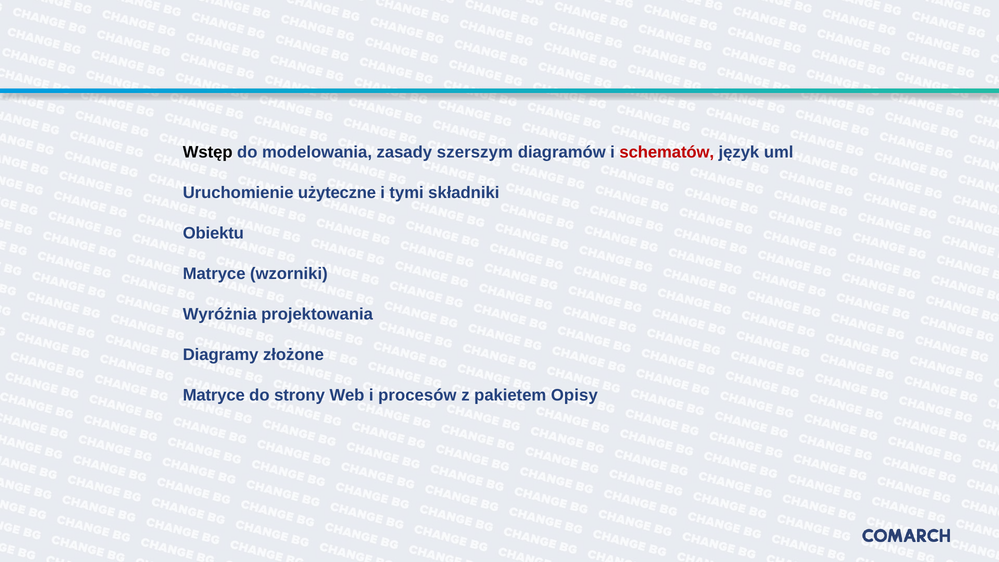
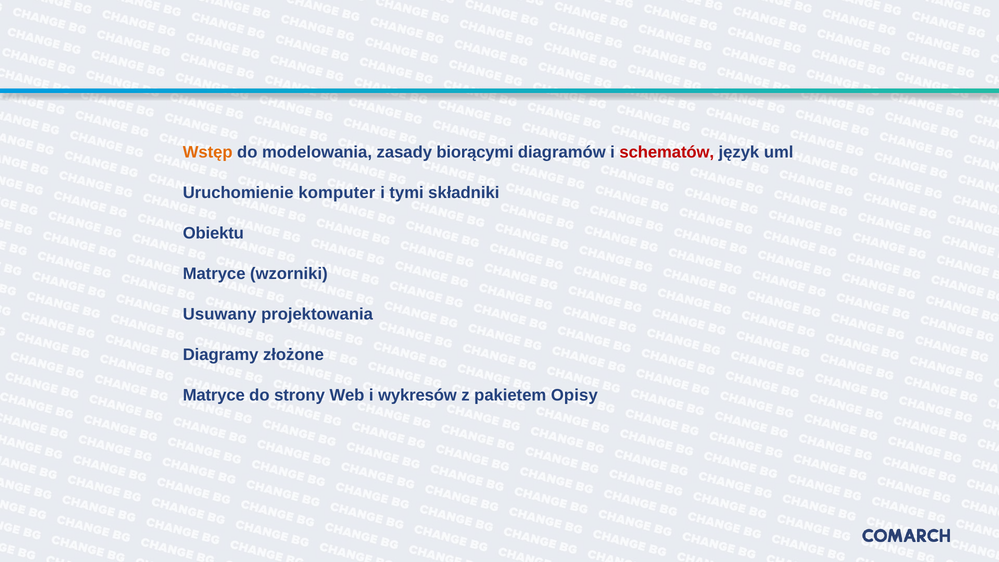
Wstęp colour: black -> orange
szerszym: szerszym -> biorącymi
użyteczne: użyteczne -> komputer
Wyróżnia: Wyróżnia -> Usuwany
procesów: procesów -> wykresów
